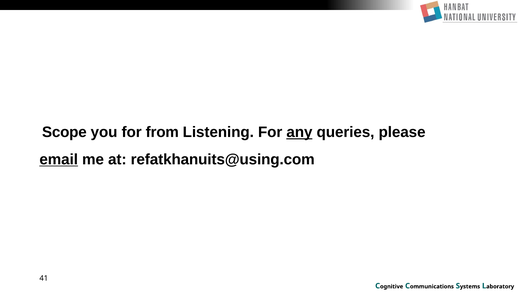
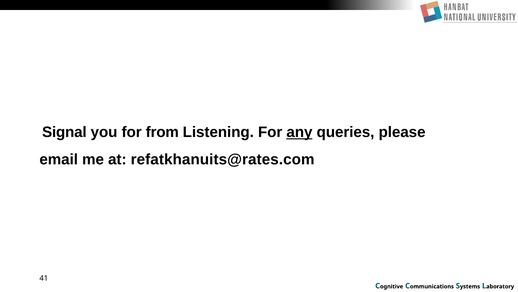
Scope: Scope -> Signal
email underline: present -> none
refatkhanuits@using.com: refatkhanuits@using.com -> refatkhanuits@rates.com
